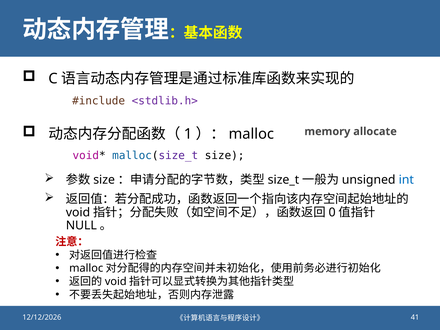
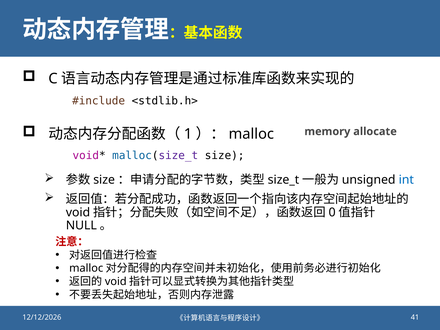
<stdlib.h> colour: purple -> black
